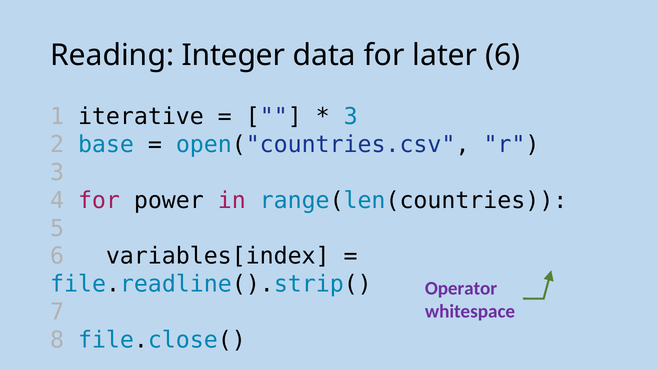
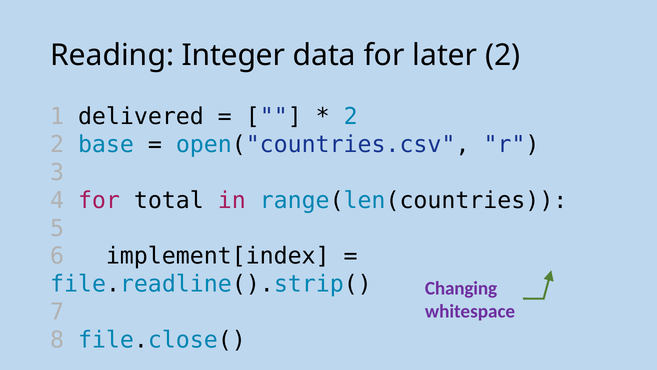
later 6: 6 -> 2
iterative: iterative -> delivered
3 at (351, 116): 3 -> 2
power: power -> total
variables[index: variables[index -> implement[index
Operator: Operator -> Changing
